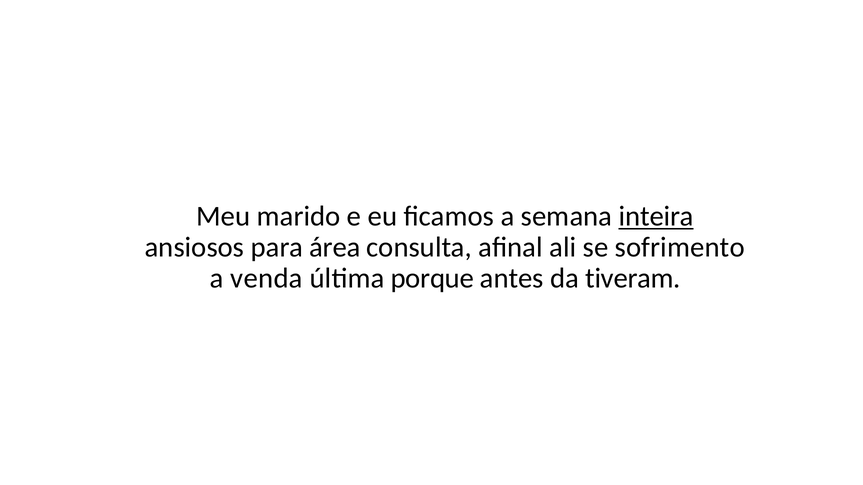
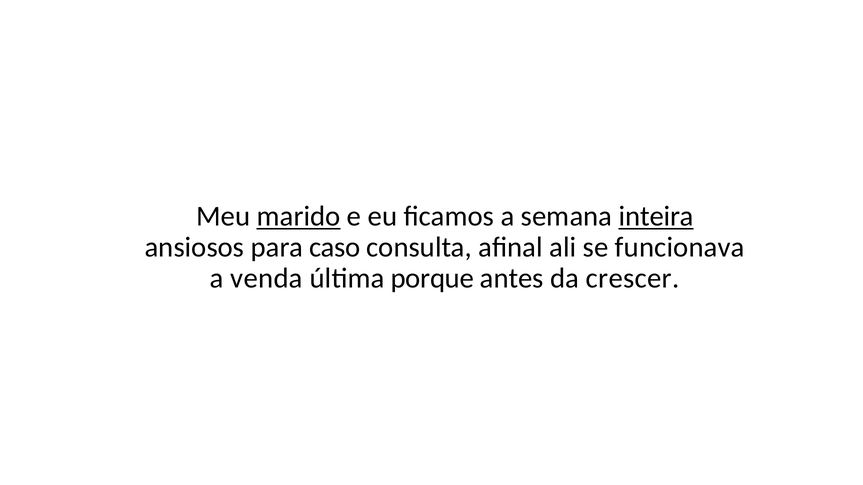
marido underline: none -> present
área: área -> caso
sofrimento: sofrimento -> funcionava
tiveram: tiveram -> crescer
